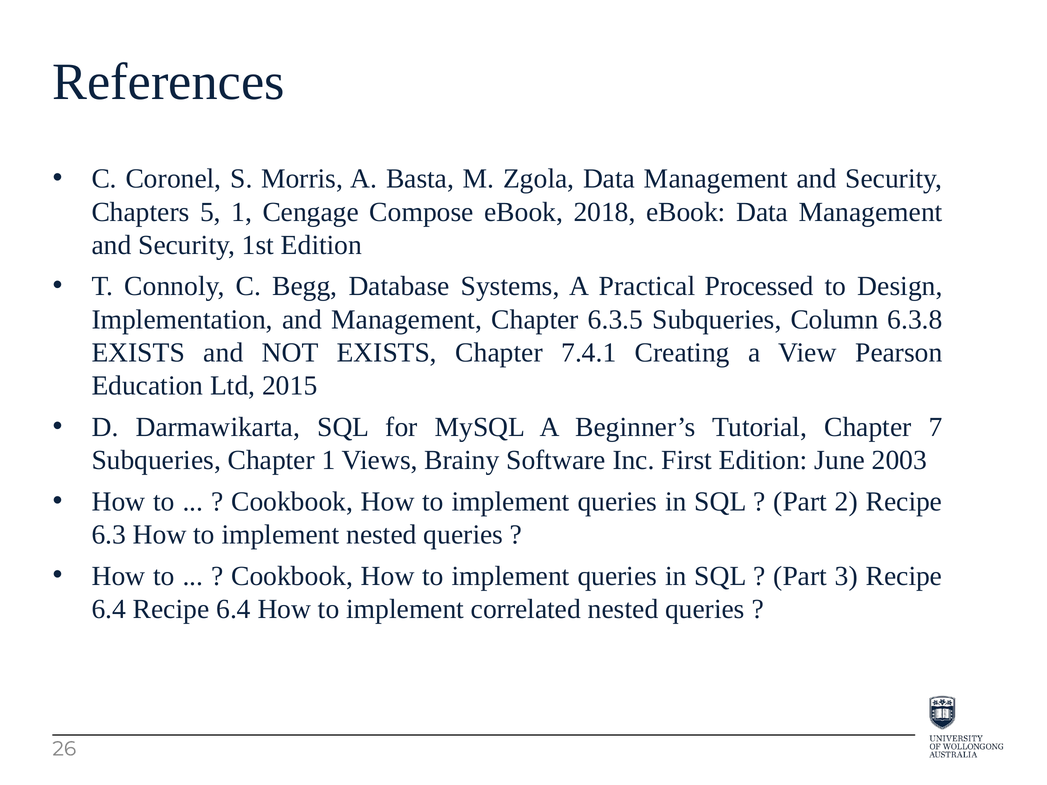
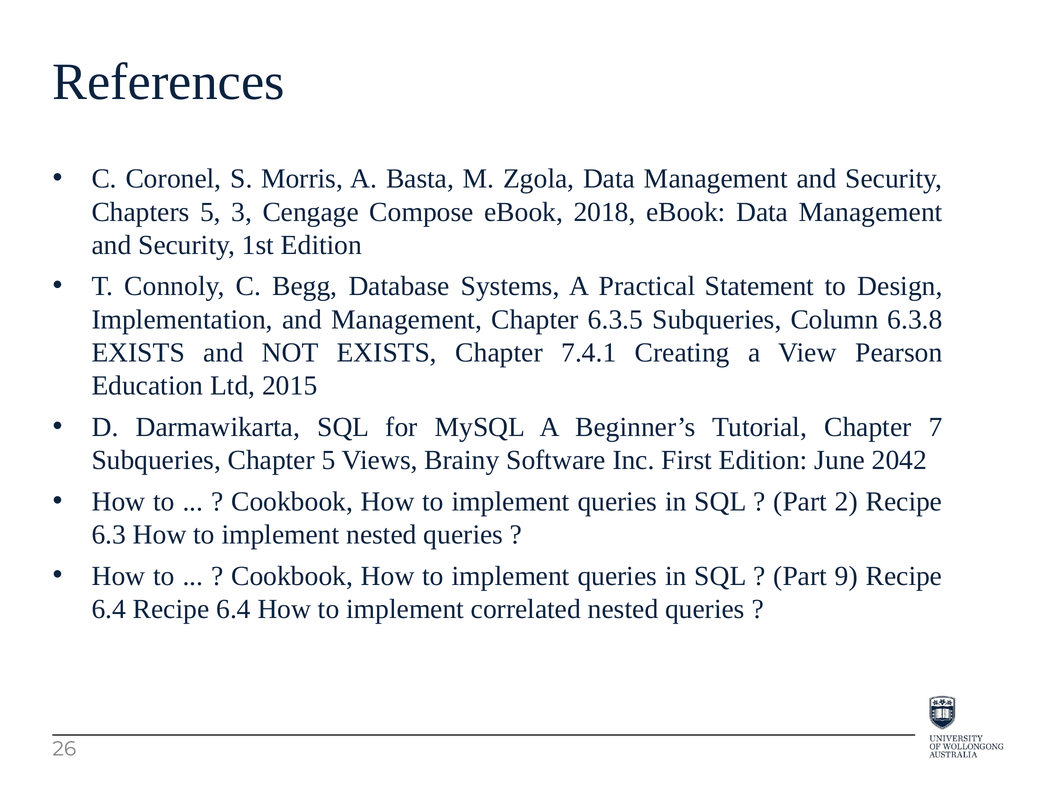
5 1: 1 -> 3
Processed: Processed -> Statement
Chapter 1: 1 -> 5
2003: 2003 -> 2042
3: 3 -> 9
